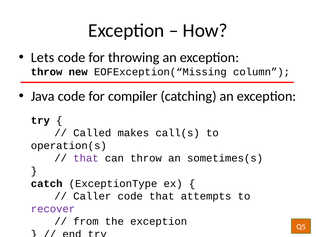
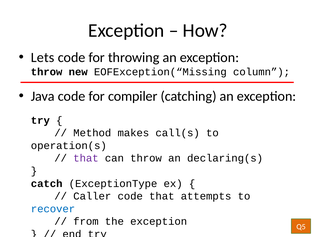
Called: Called -> Method
sometimes(s: sometimes(s -> declaring(s
recover colour: purple -> blue
